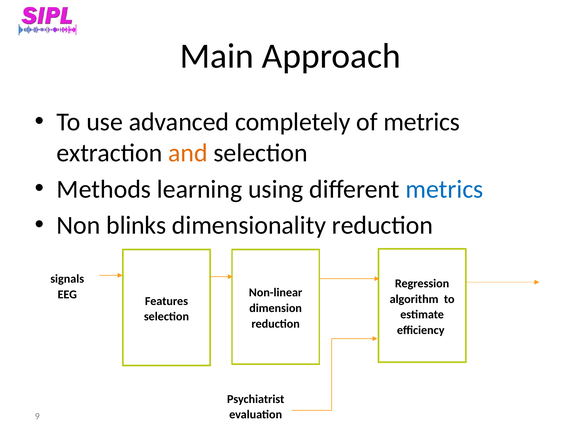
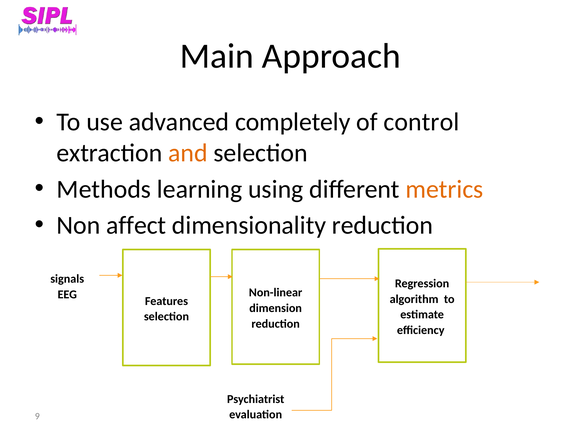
of metrics: metrics -> control
metrics at (444, 189) colour: blue -> orange
blinks: blinks -> affect
